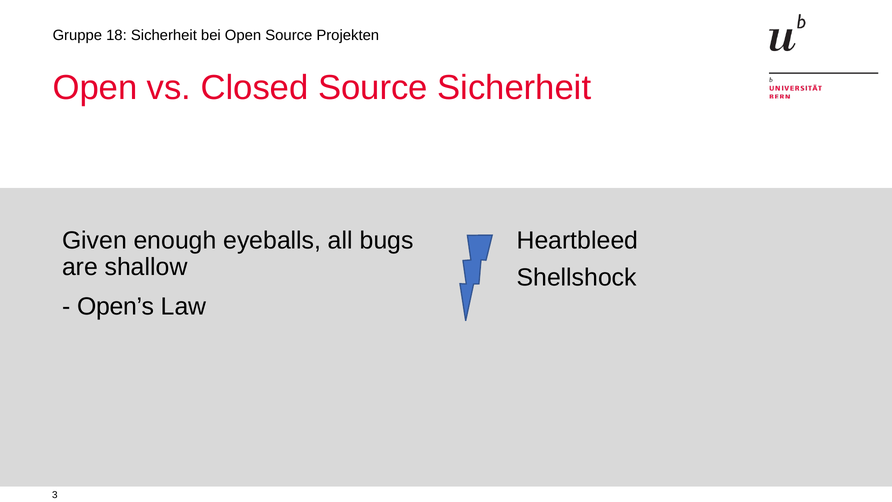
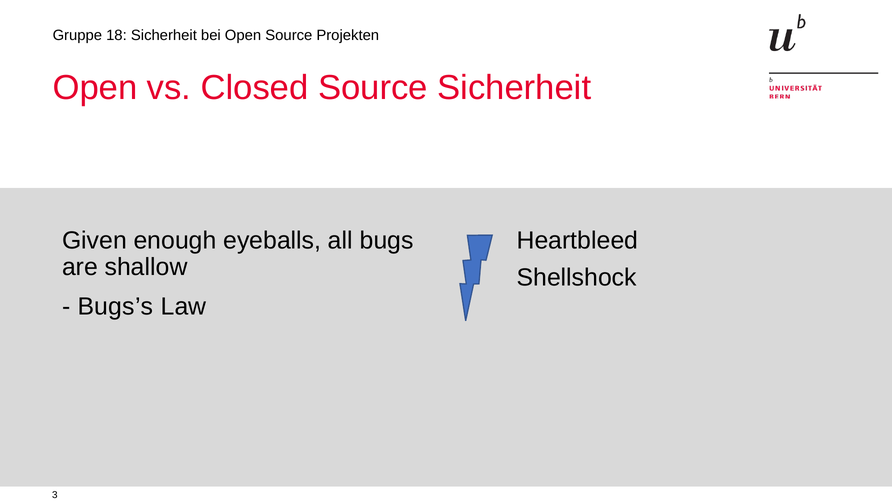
Open’s: Open’s -> Bugs’s
